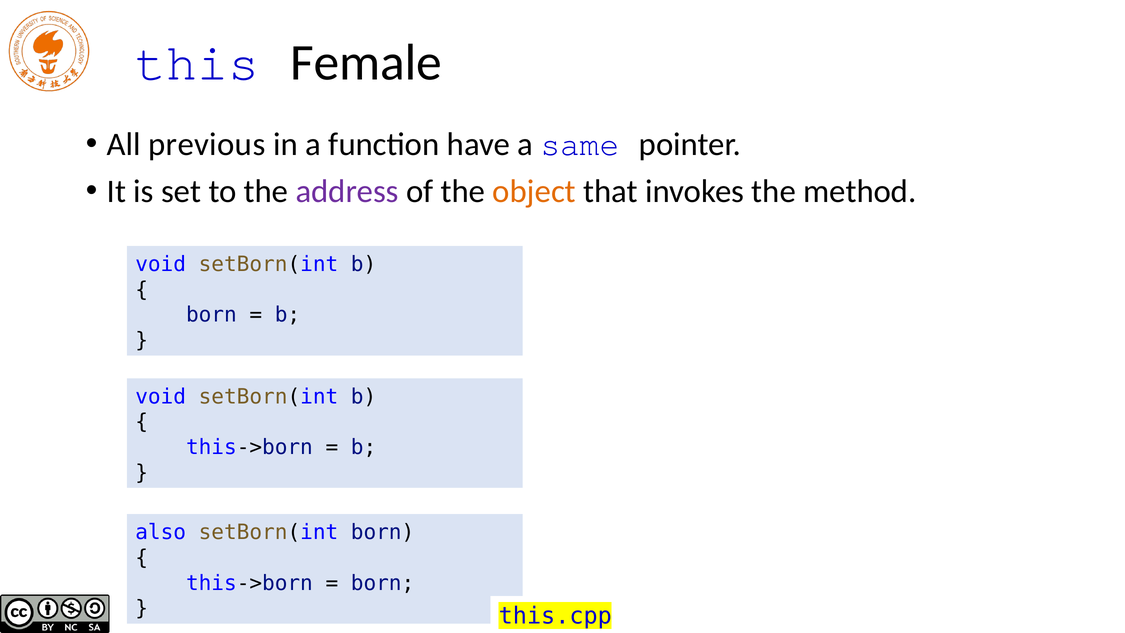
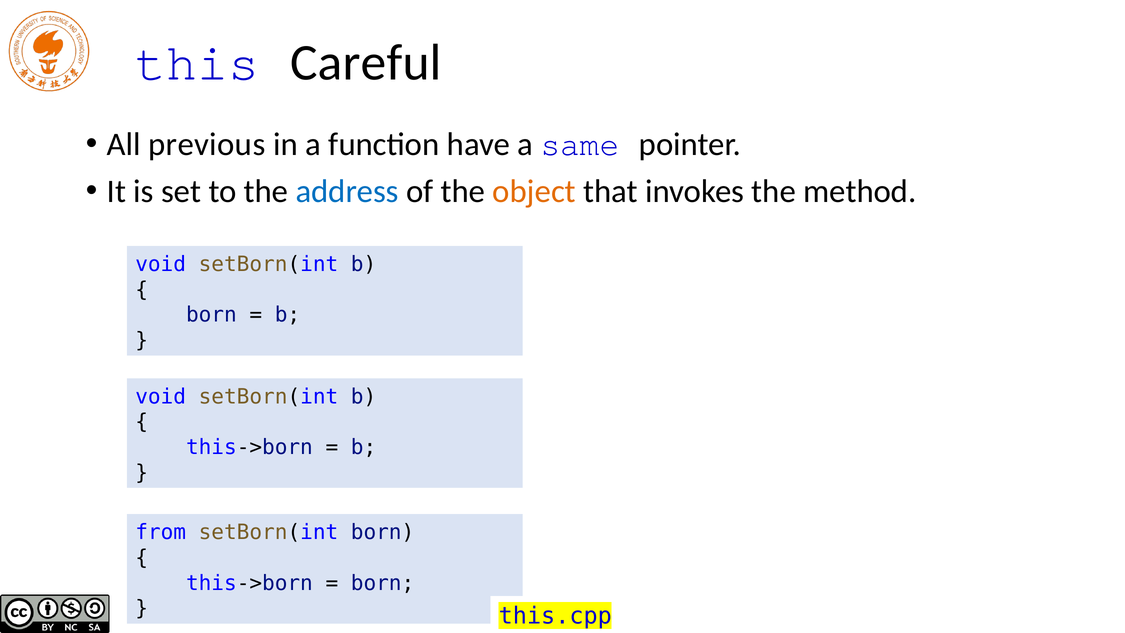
Female: Female -> Careful
address colour: purple -> blue
also: also -> from
